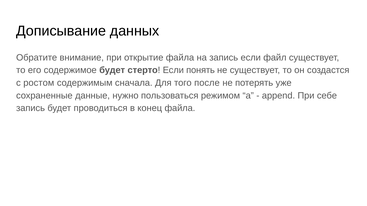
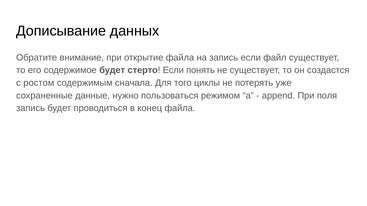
после: после -> циклы
себе: себе -> поля
